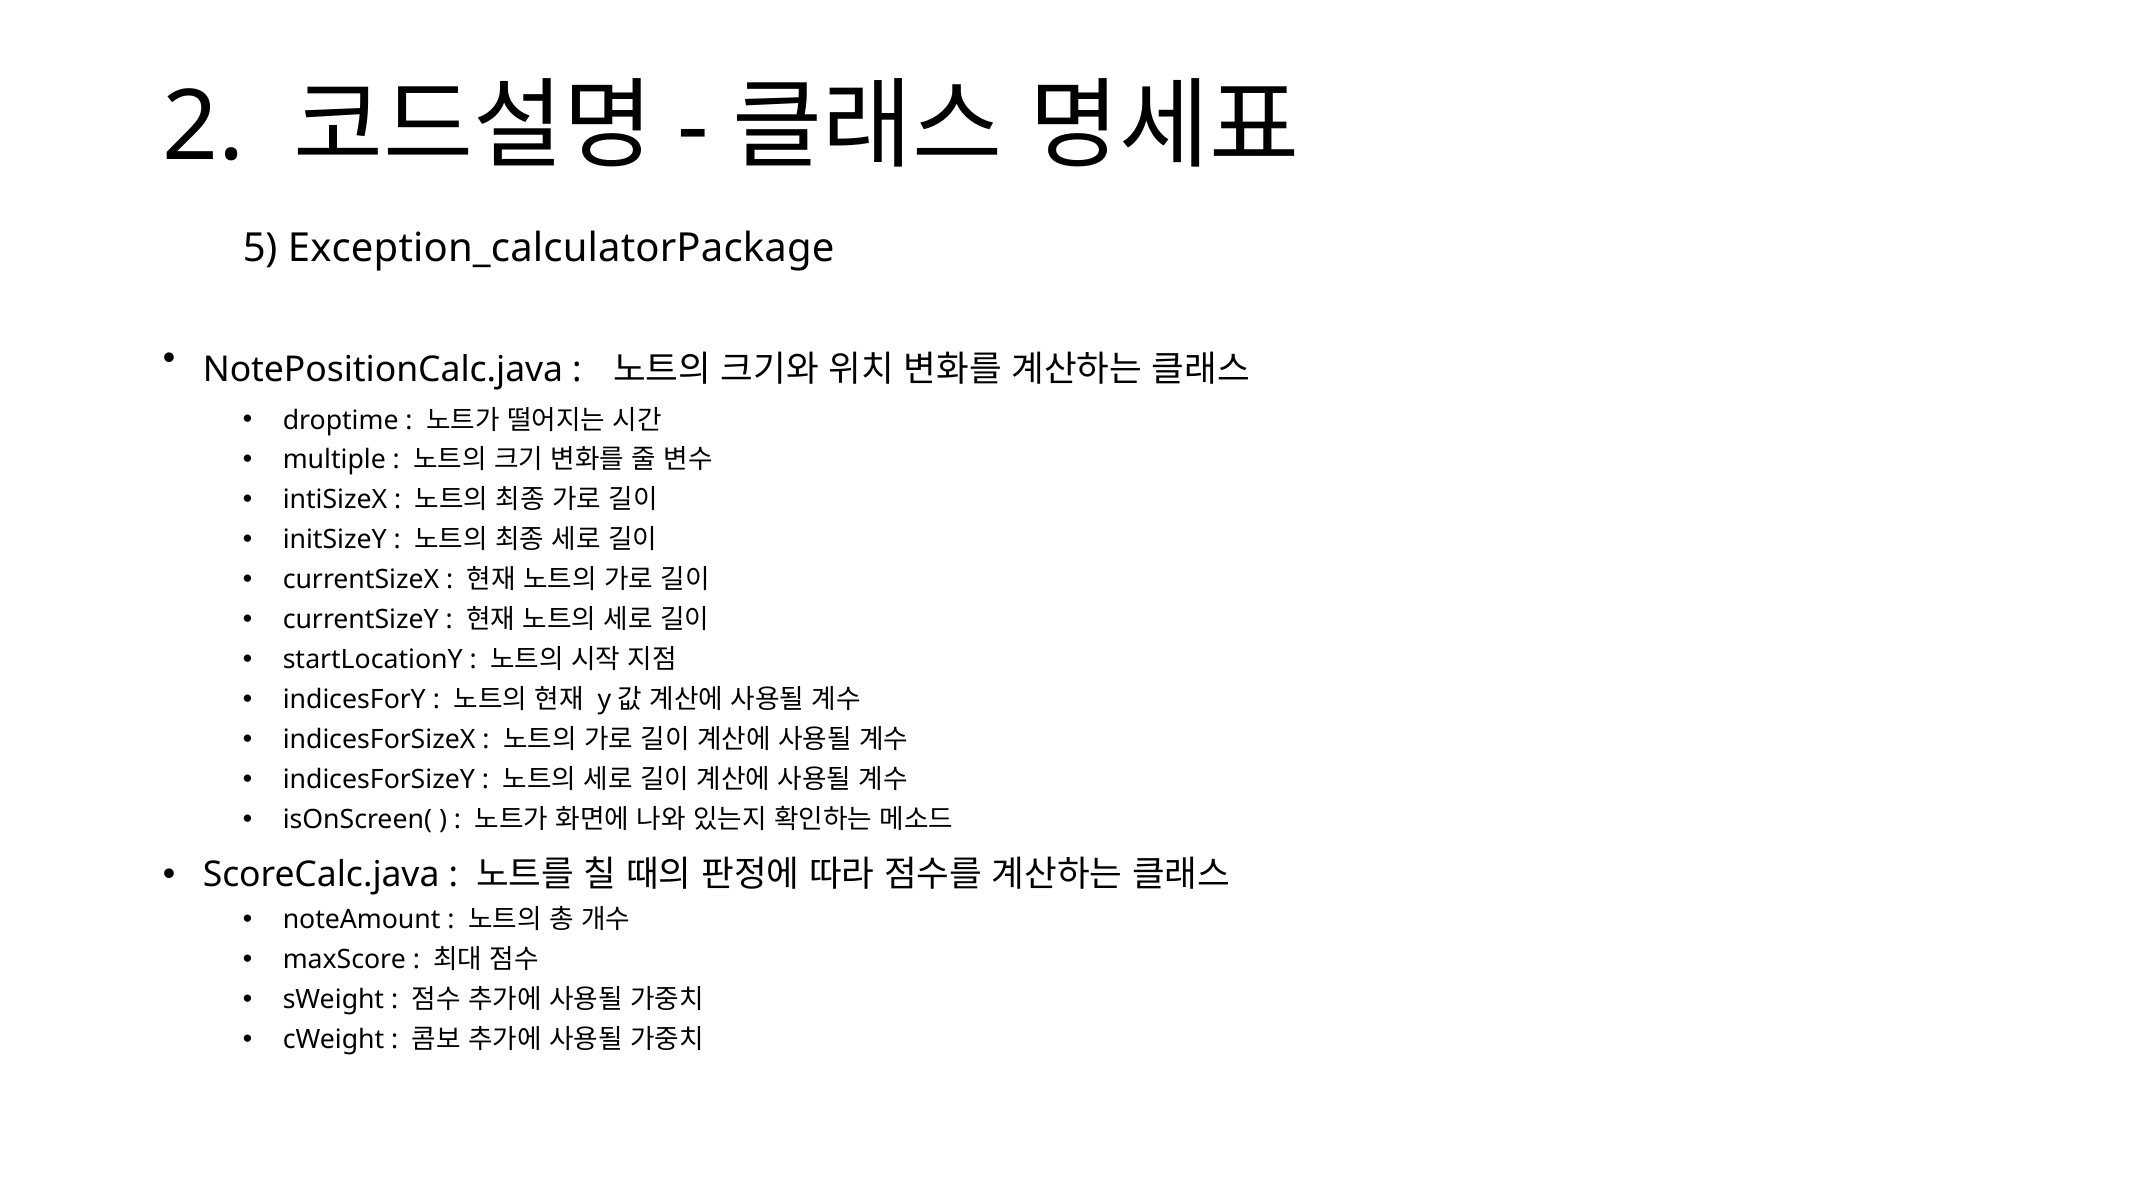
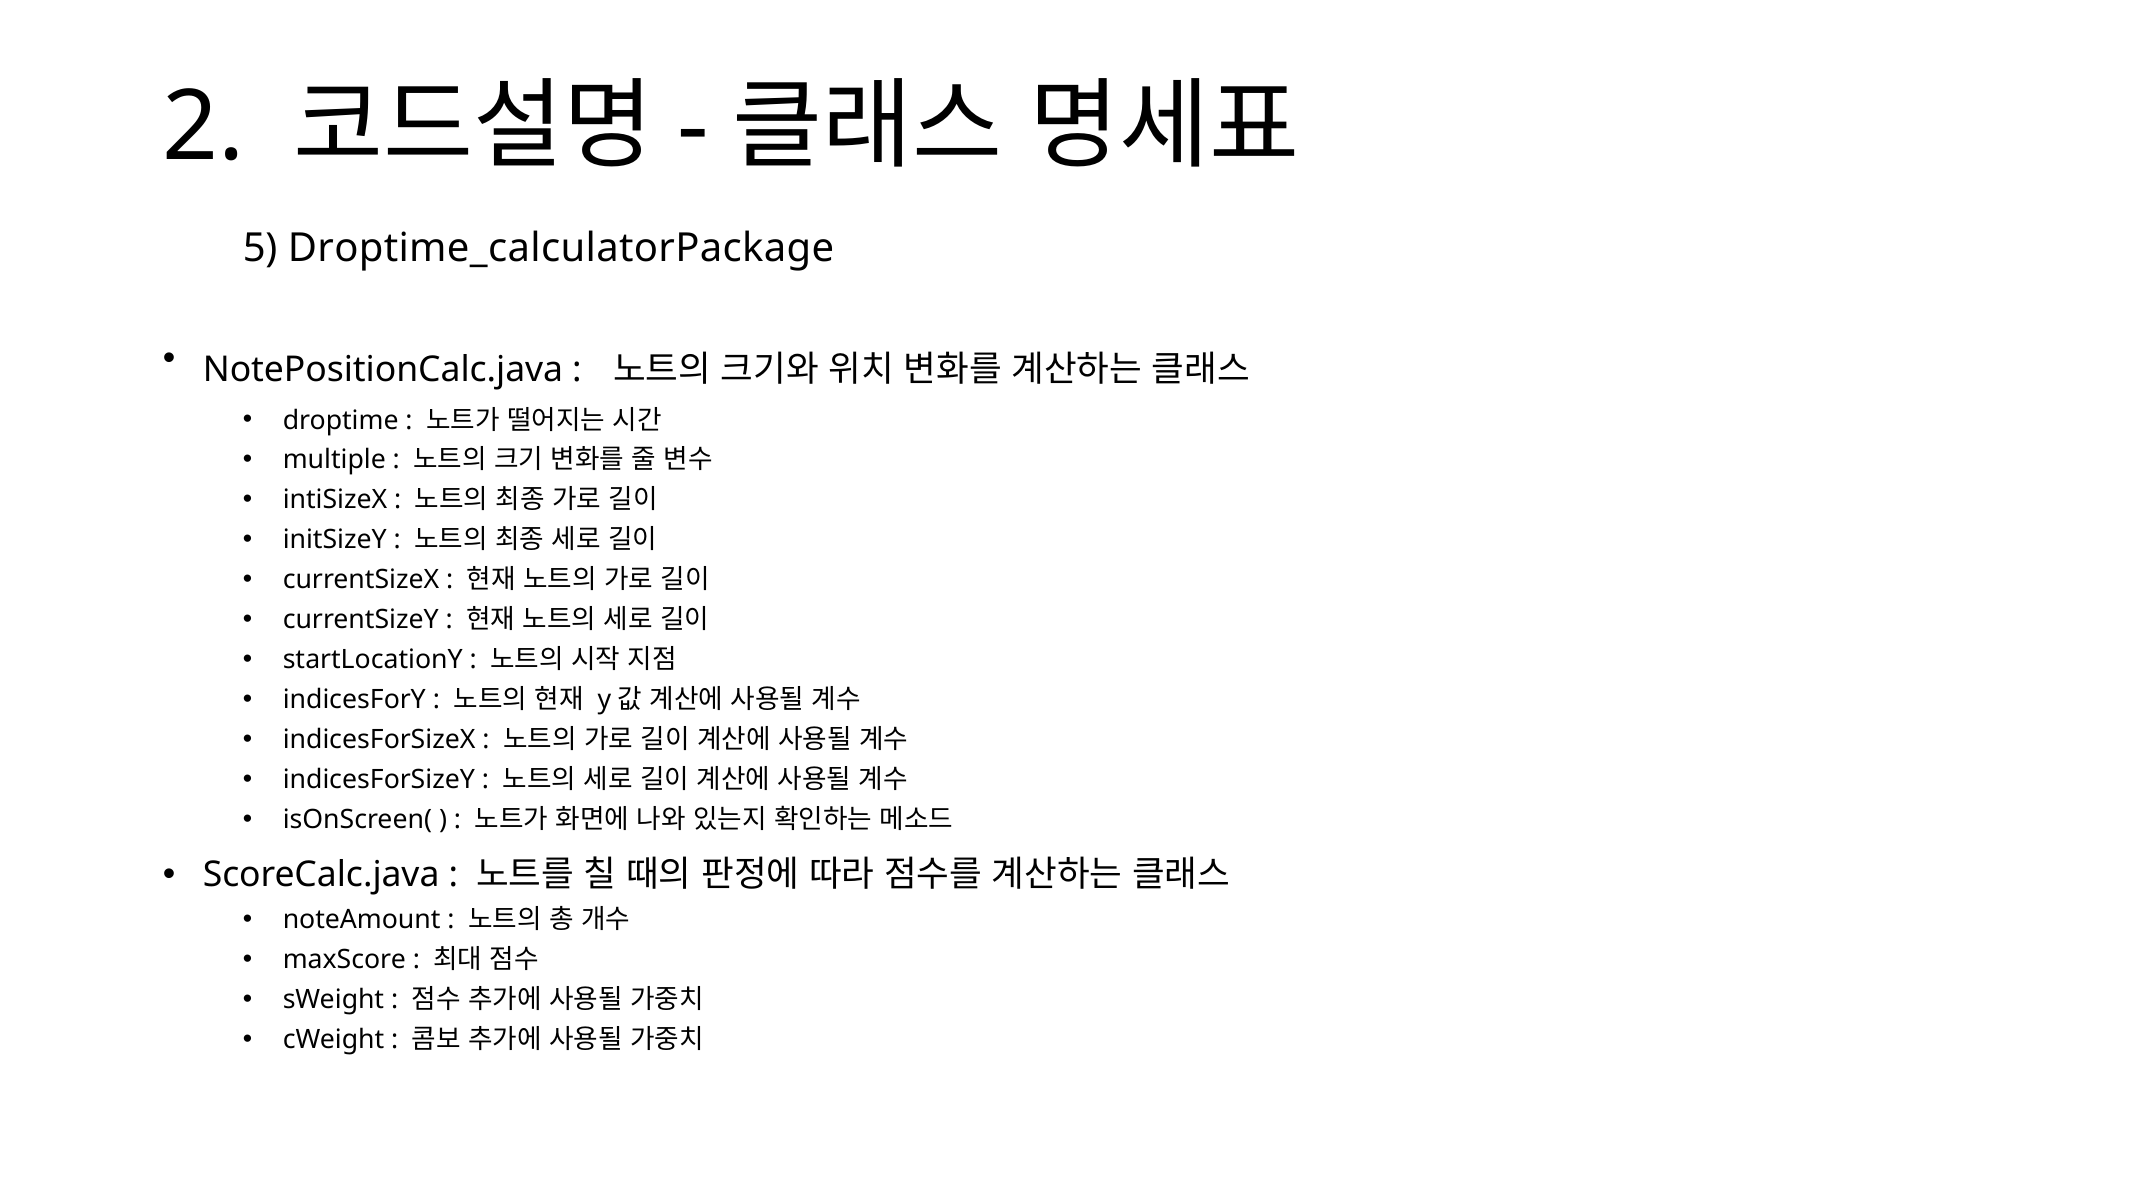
Exception_calculatorPackage: Exception_calculatorPackage -> Droptime_calculatorPackage
